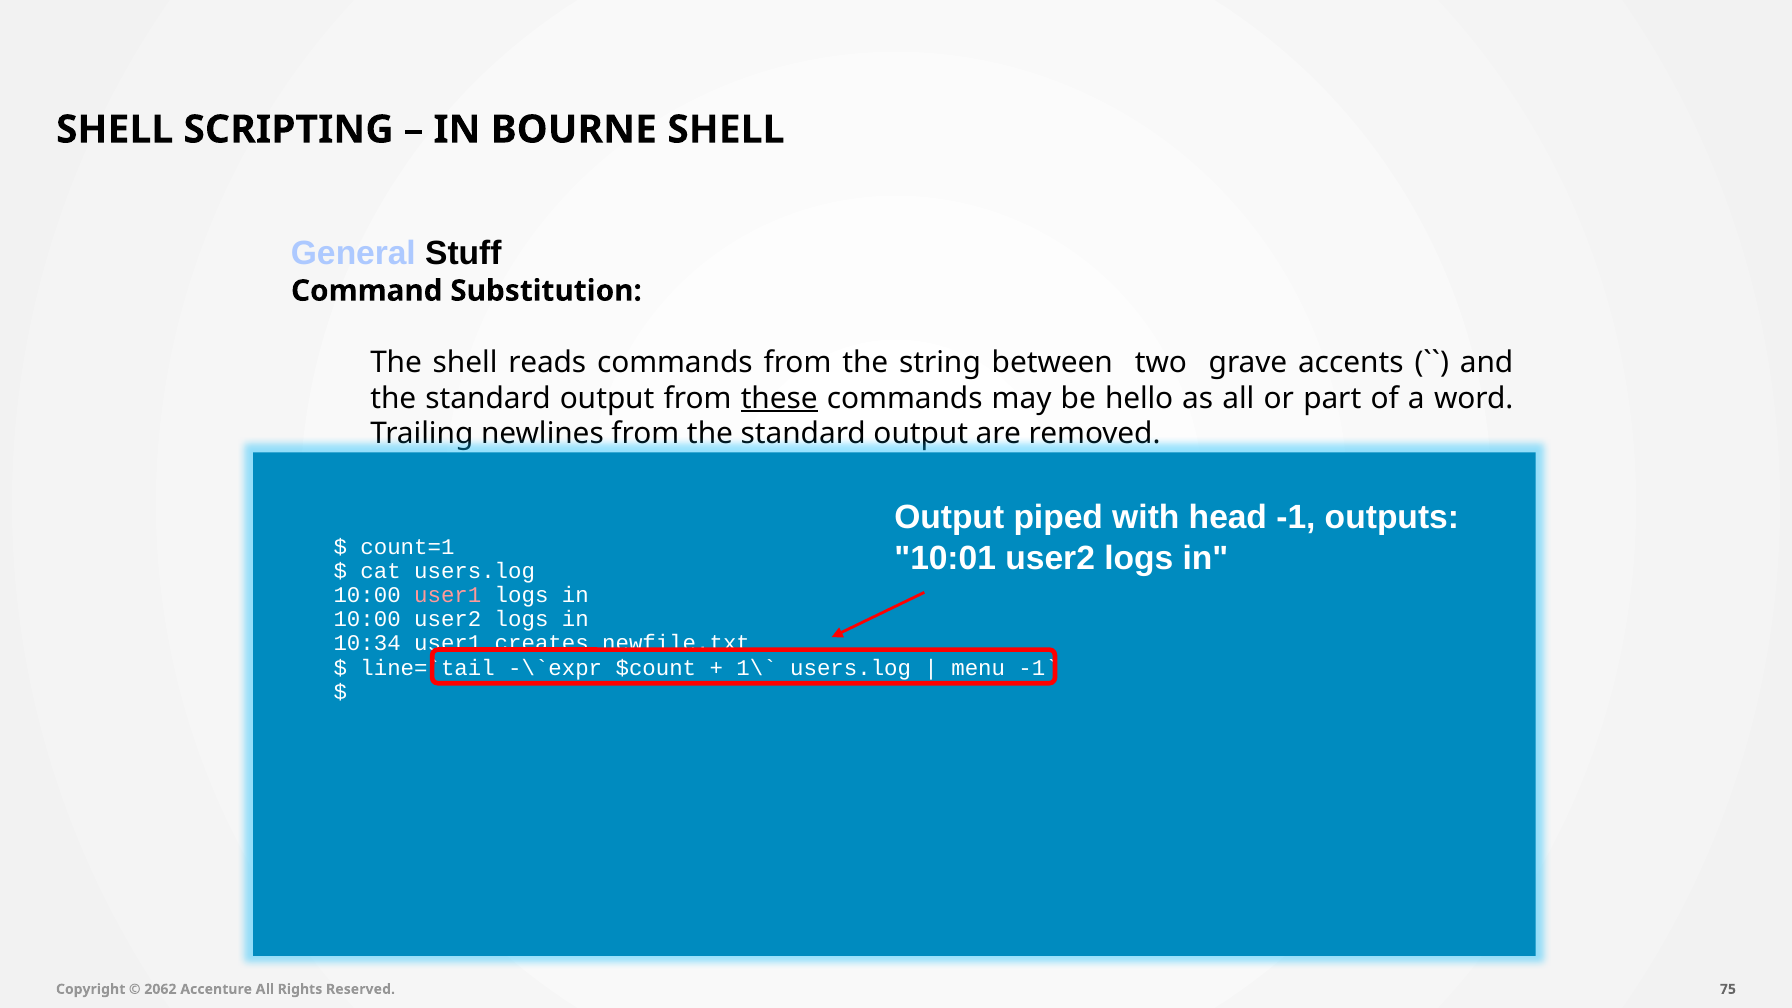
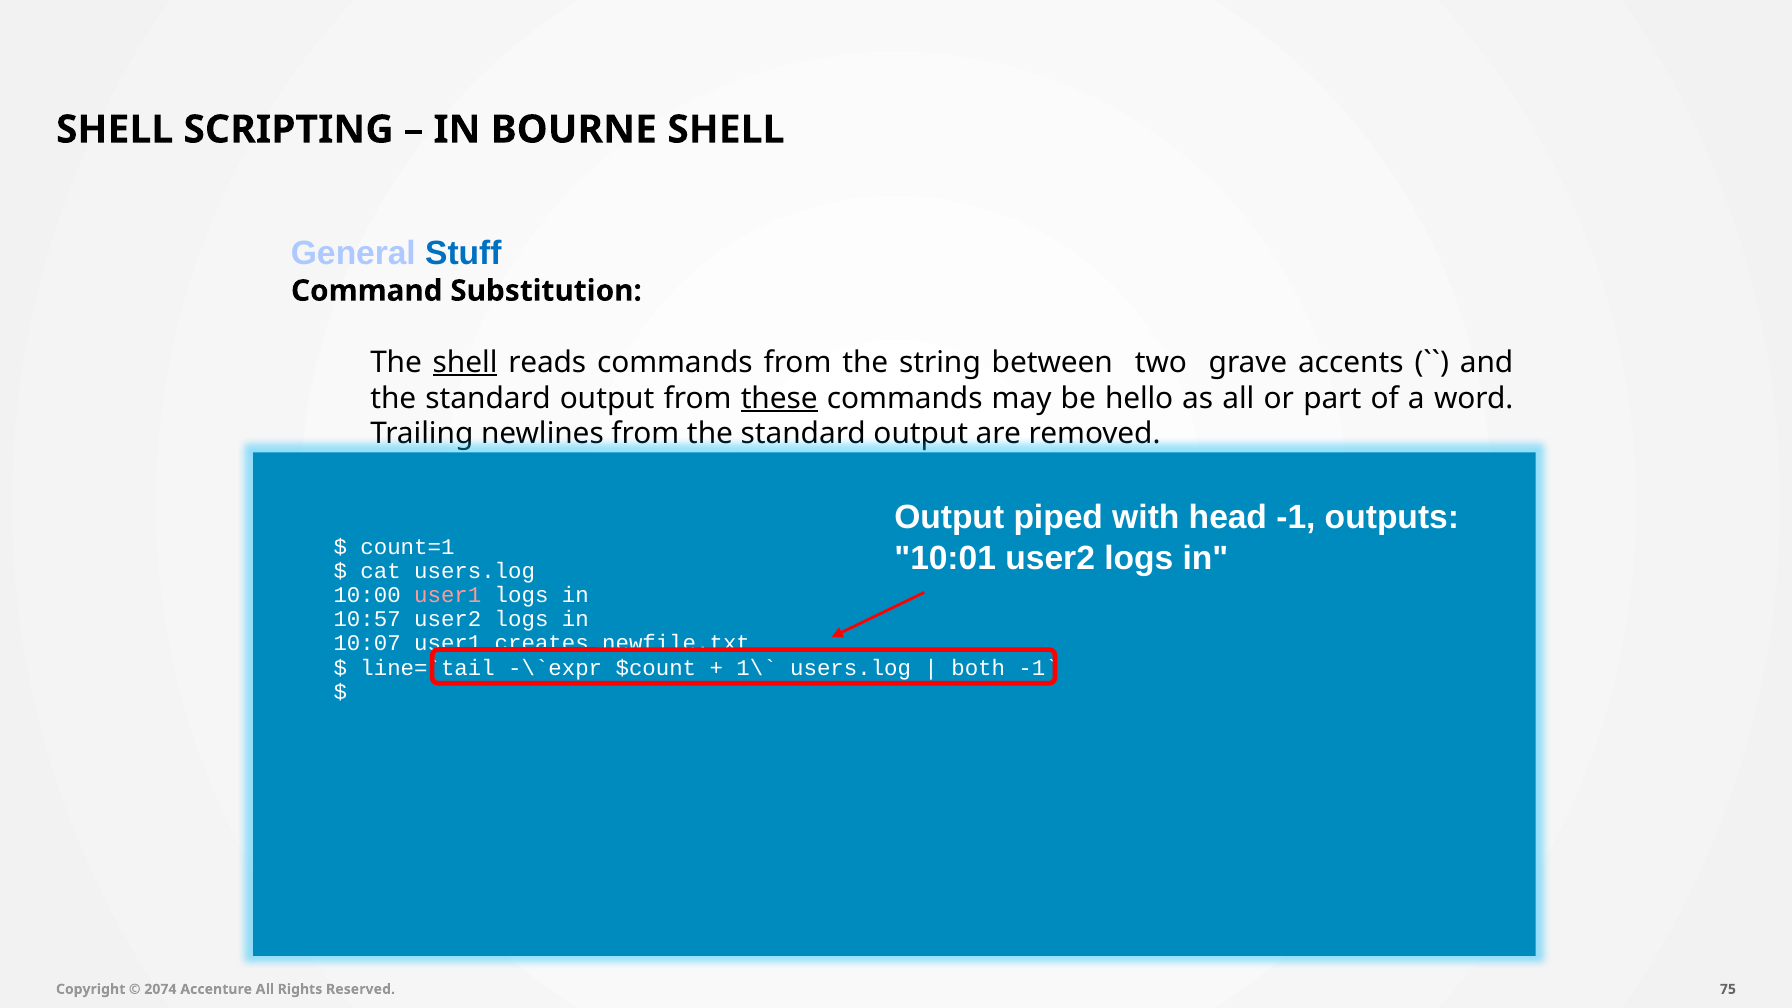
Stuff colour: black -> blue
shell at (465, 362) underline: none -> present
10:00 at (367, 619): 10:00 -> 10:57
10:34: 10:34 -> 10:07
menu: menu -> both
2062: 2062 -> 2074
